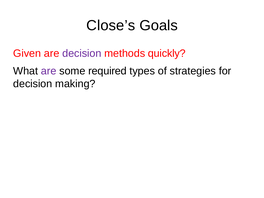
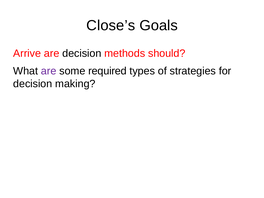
Given: Given -> Arrive
decision at (82, 53) colour: purple -> black
quickly: quickly -> should
